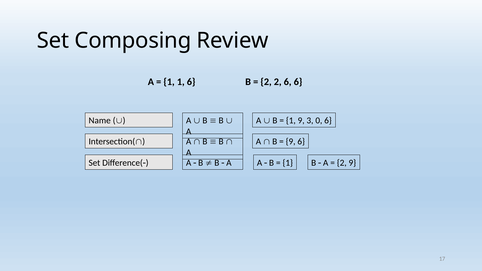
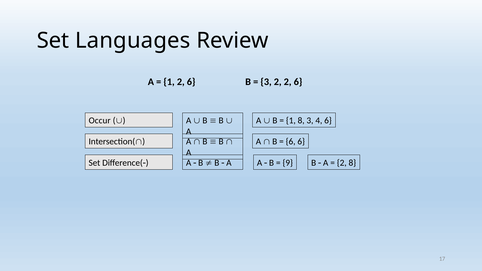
Composing: Composing -> Languages
1 1: 1 -> 2
2 at (266, 82): 2 -> 3
2 6: 6 -> 2
Name: Name -> Occur
1 9: 9 -> 8
0: 0 -> 4
9 at (291, 142): 9 -> 6
1 at (288, 163): 1 -> 9
2 9: 9 -> 8
